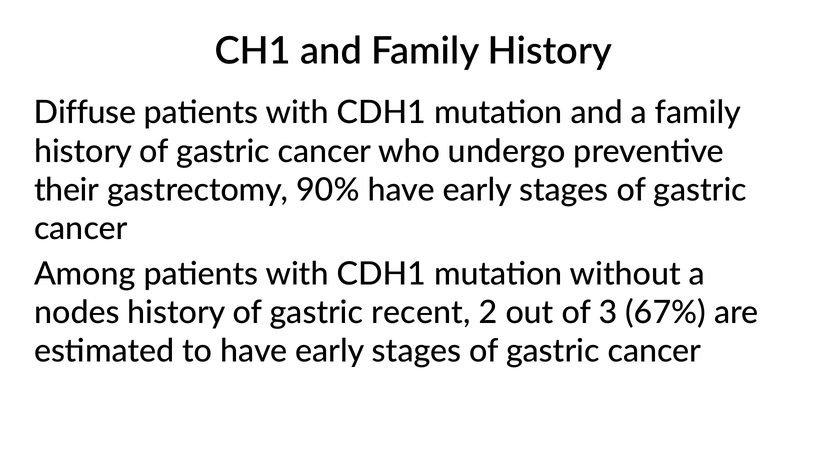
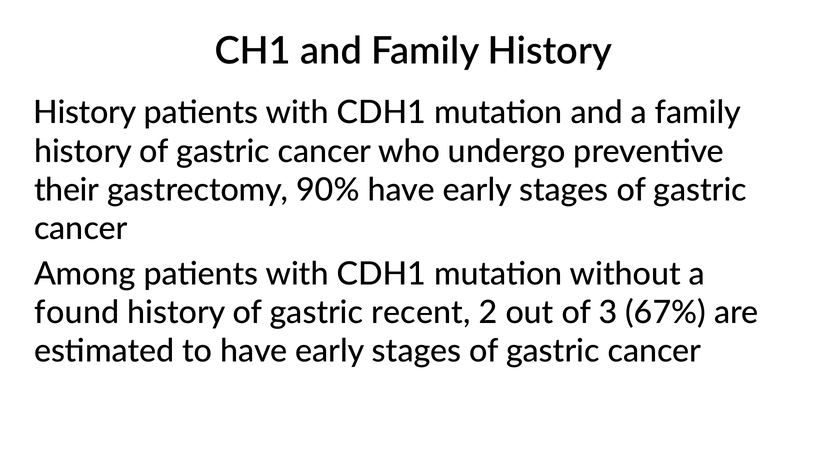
Diffuse at (85, 113): Diffuse -> History
nodes: nodes -> found
